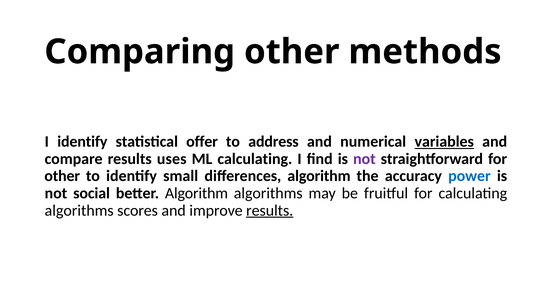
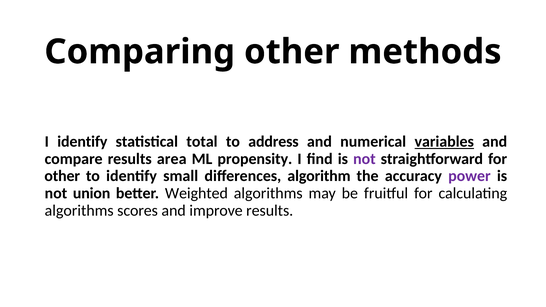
offer: offer -> total
uses: uses -> area
ML calculating: calculating -> propensity
power colour: blue -> purple
social: social -> union
better Algorithm: Algorithm -> Weighted
results at (270, 211) underline: present -> none
